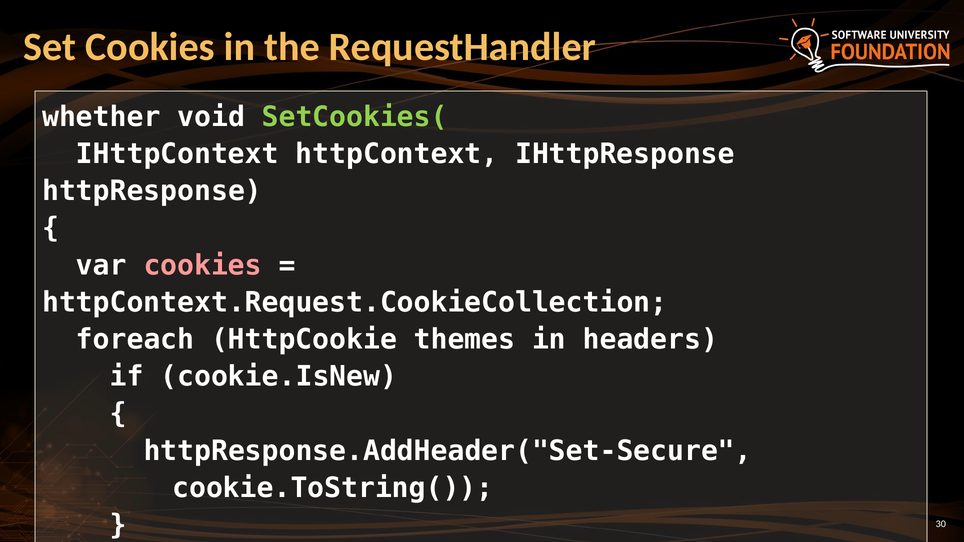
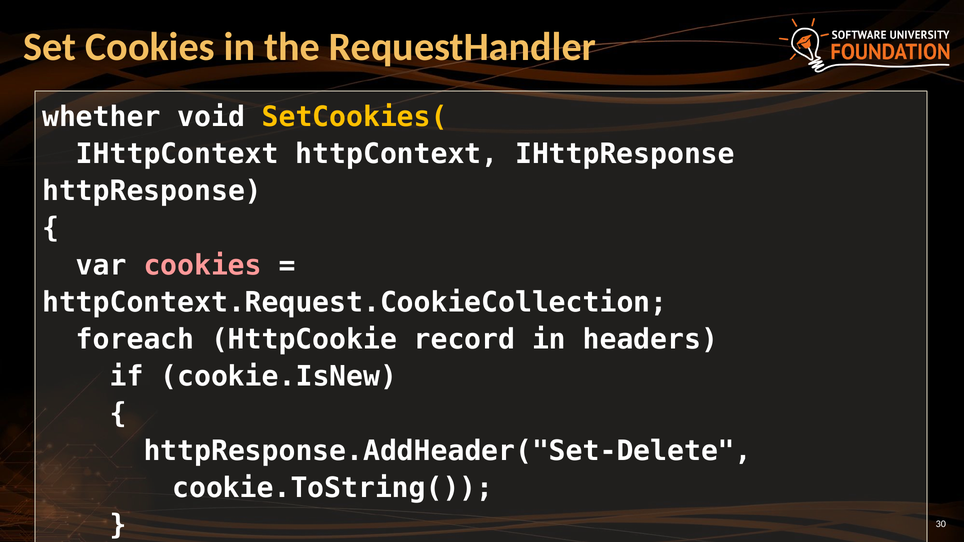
SetCookies( colour: light green -> yellow
themes: themes -> record
httpResponse.AddHeader("Set-Secure: httpResponse.AddHeader("Set-Secure -> httpResponse.AddHeader("Set-Delete
